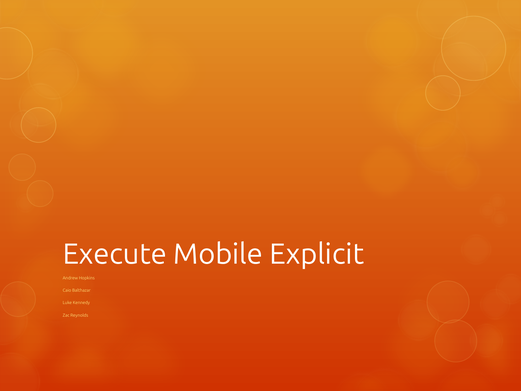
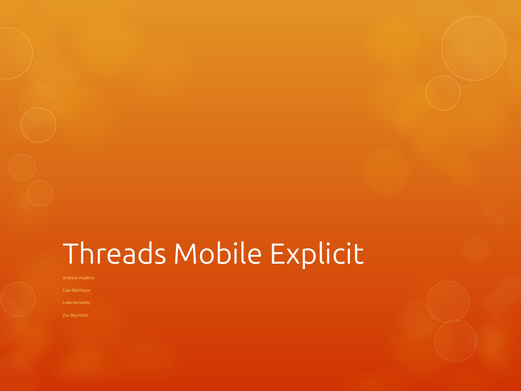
Execute: Execute -> Threads
